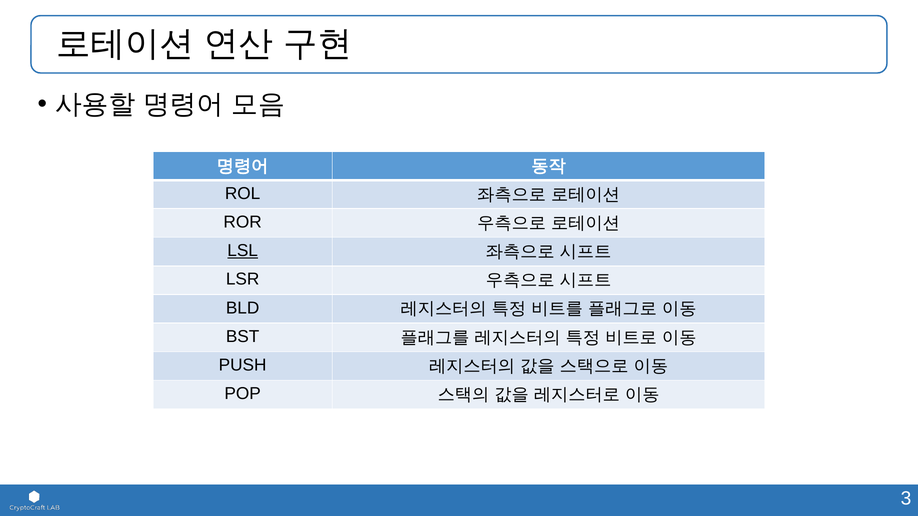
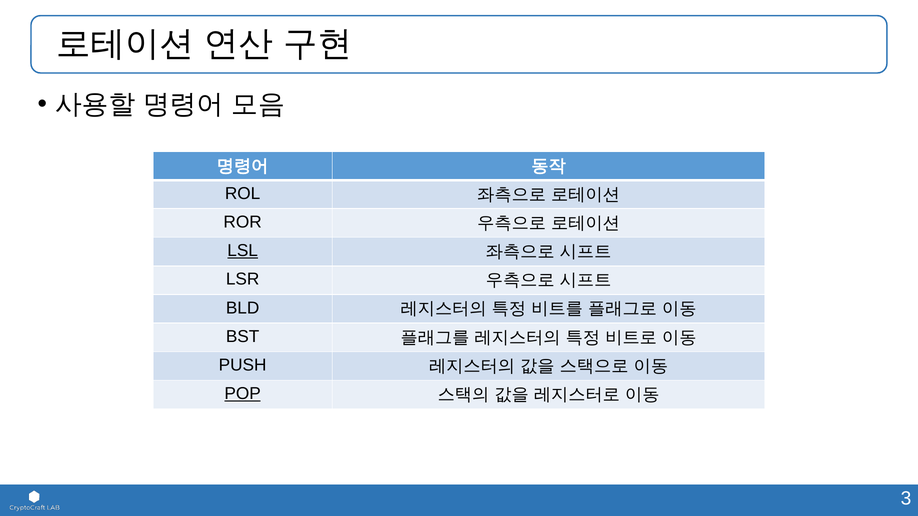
POP underline: none -> present
